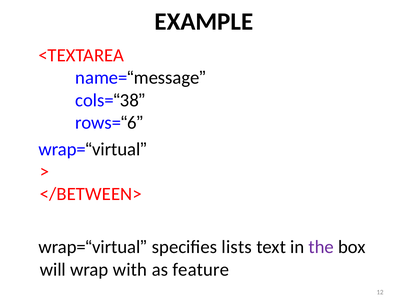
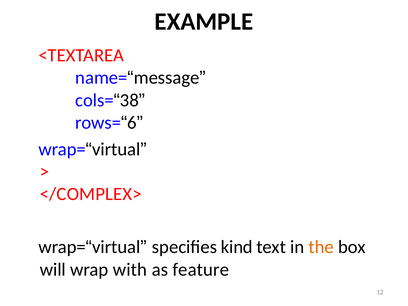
</BETWEEN>: </BETWEEN> -> </COMPLEX>
lists: lists -> kind
the colour: purple -> orange
